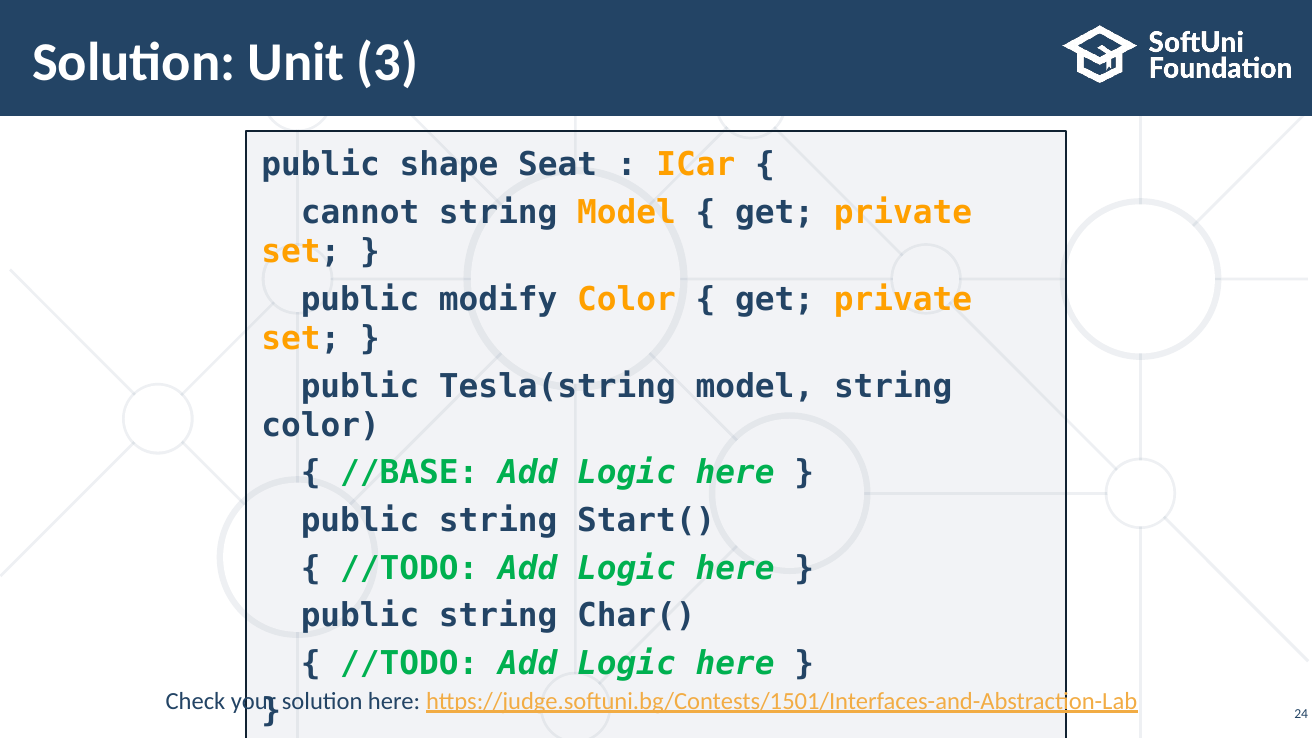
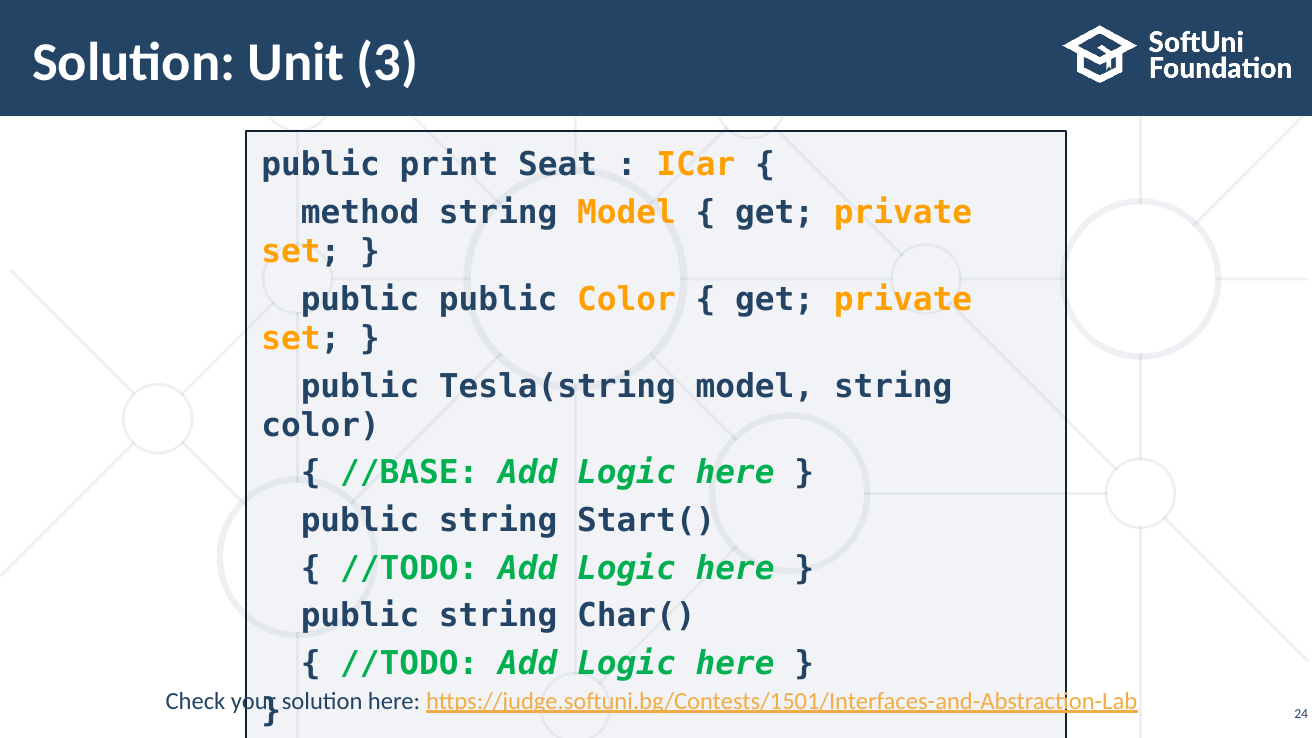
shape: shape -> print
cannot: cannot -> method
public modify: modify -> public
